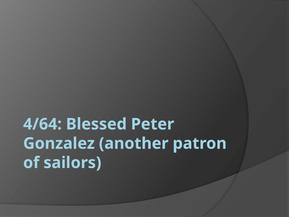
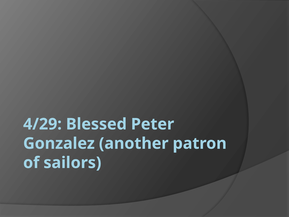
4/64: 4/64 -> 4/29
